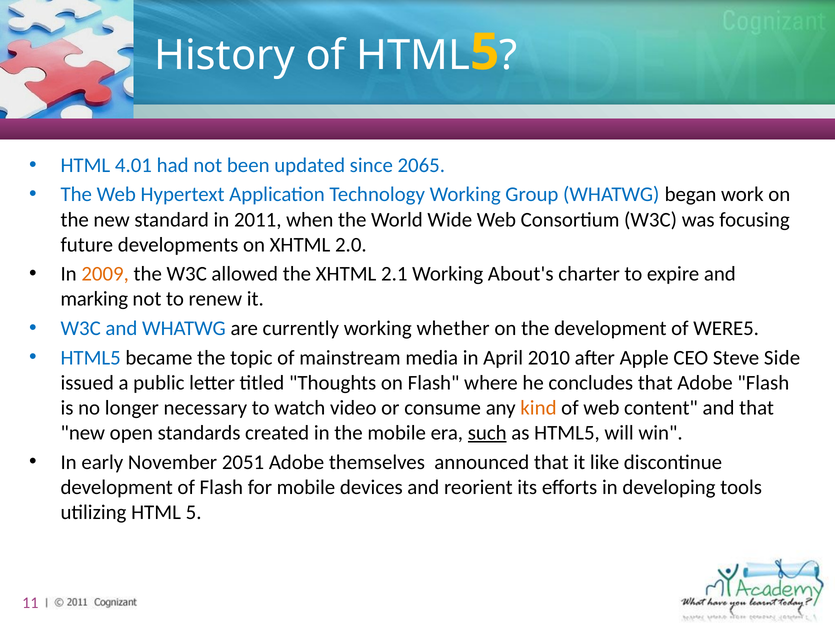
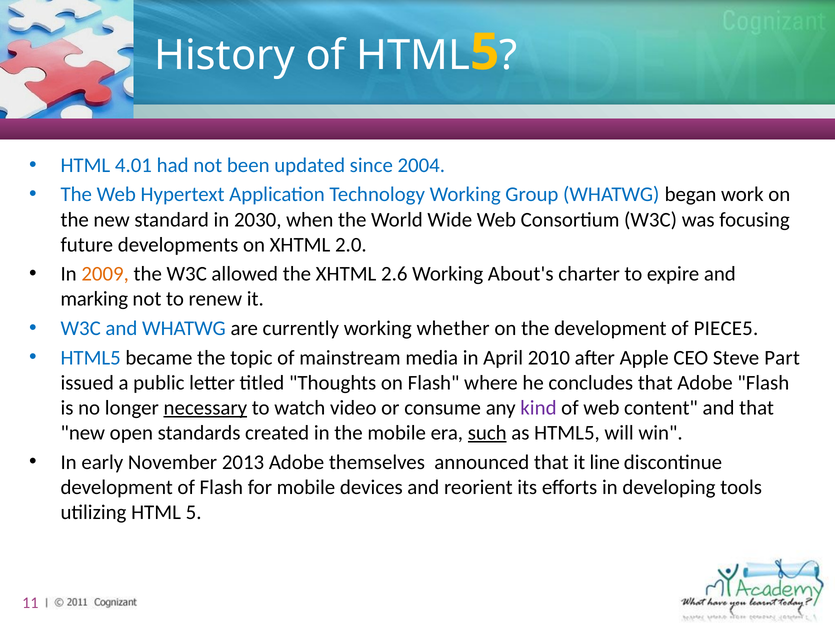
2065: 2065 -> 2004
2011: 2011 -> 2030
2.1: 2.1 -> 2.6
WERE5: WERE5 -> PIECE5
Side: Side -> Part
necessary underline: none -> present
kind colour: orange -> purple
2051: 2051 -> 2013
like: like -> line
